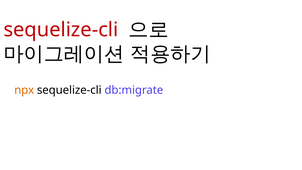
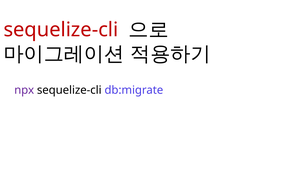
npx colour: orange -> purple
